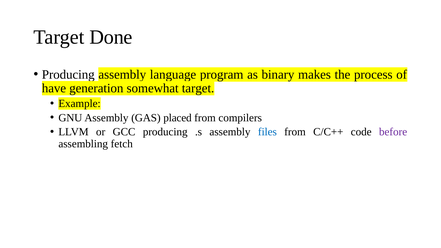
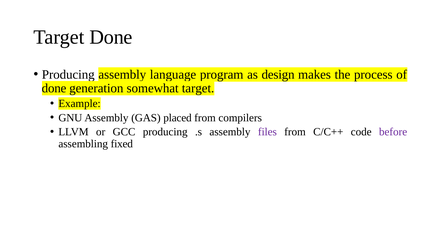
binary: binary -> design
have at (54, 88): have -> done
files colour: blue -> purple
fetch: fetch -> fixed
